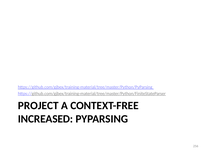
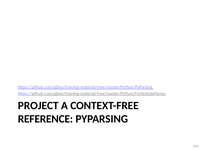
INCREASED: INCREASED -> REFERENCE
